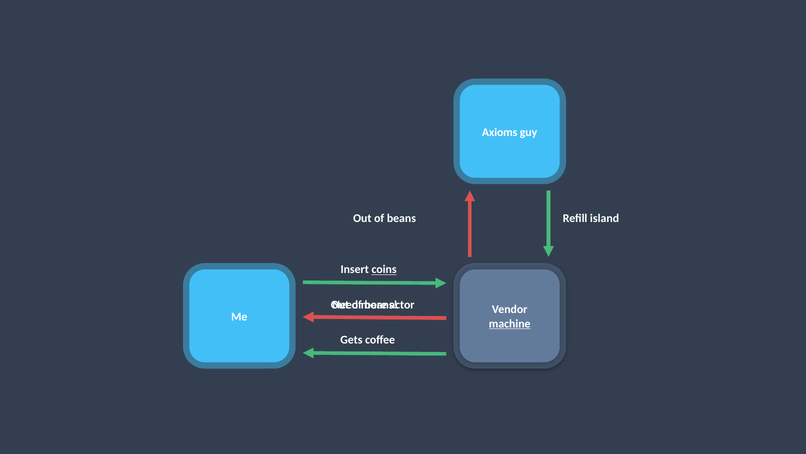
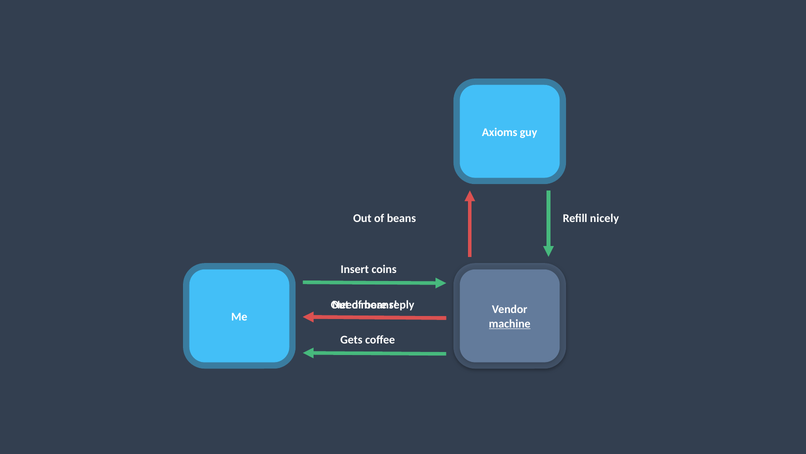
island: island -> nicely
coins underline: present -> none
actor: actor -> reply
